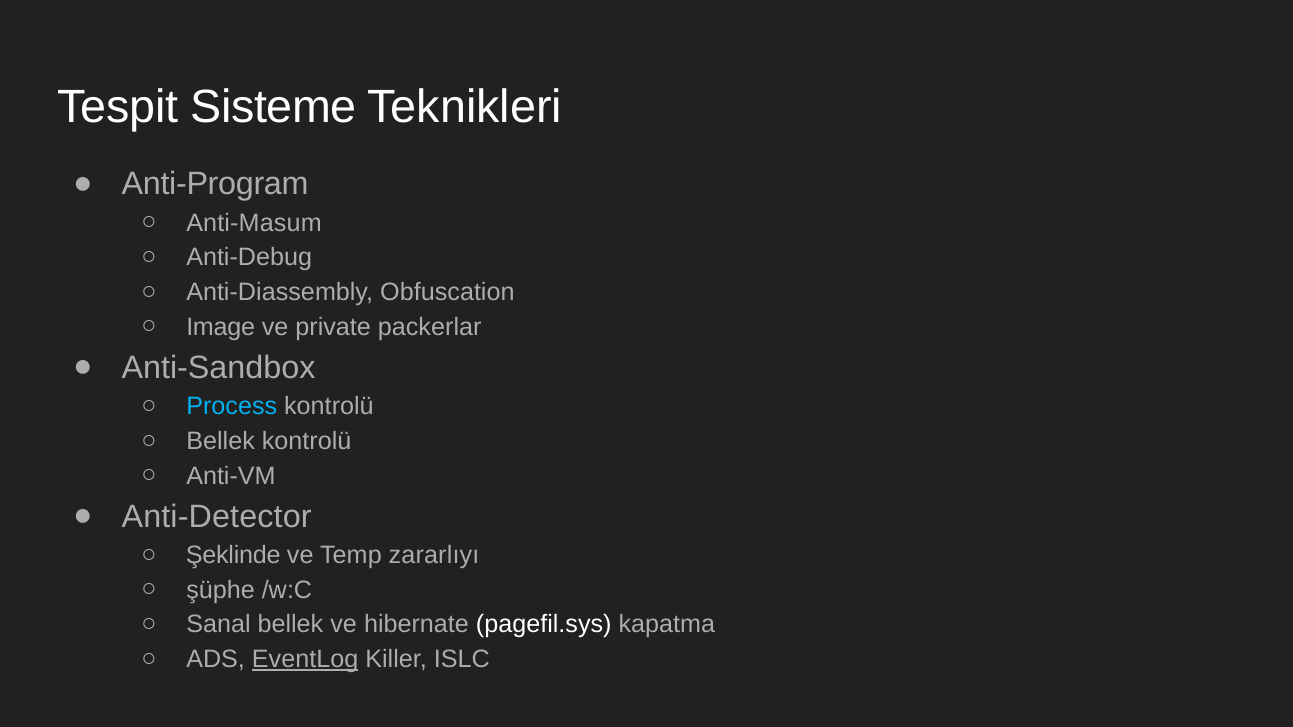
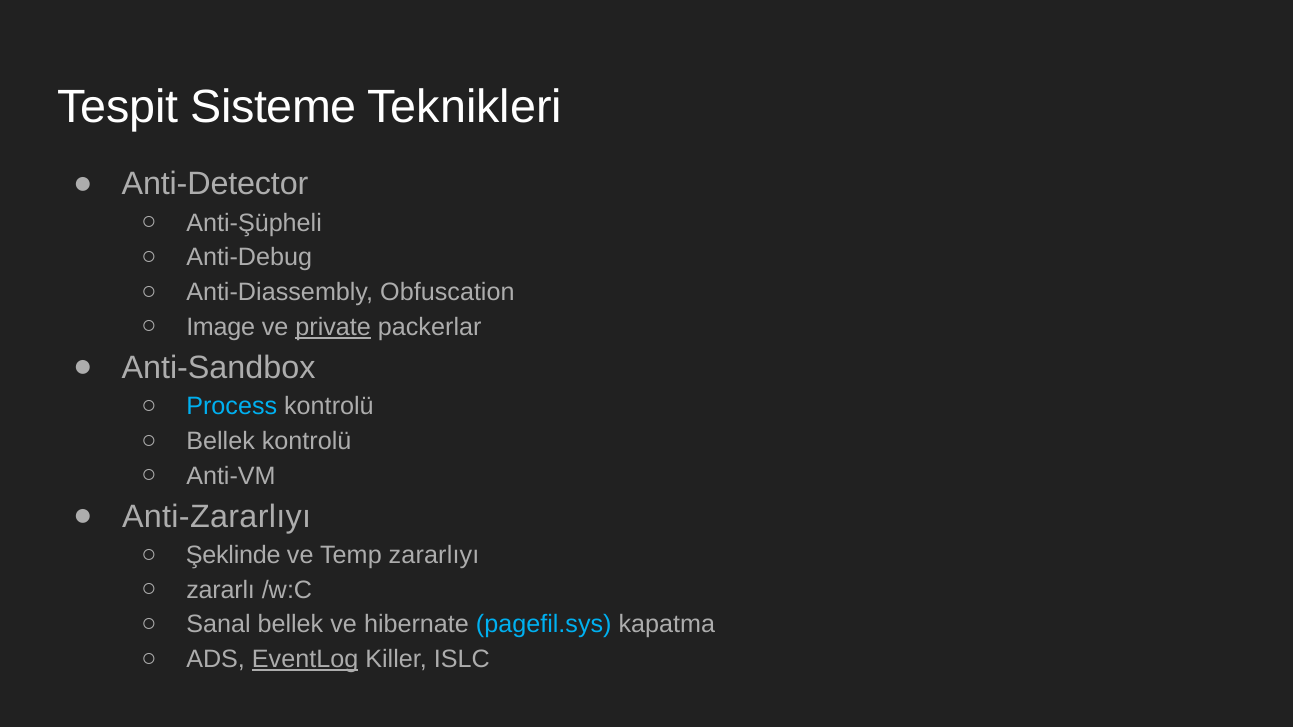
Anti-Program: Anti-Program -> Anti-Detector
Anti-Masum: Anti-Masum -> Anti-Şüpheli
private underline: none -> present
Anti-Detector: Anti-Detector -> Anti-Zararlıyı
şüphe: şüphe -> zararlı
pagefil.sys colour: white -> light blue
